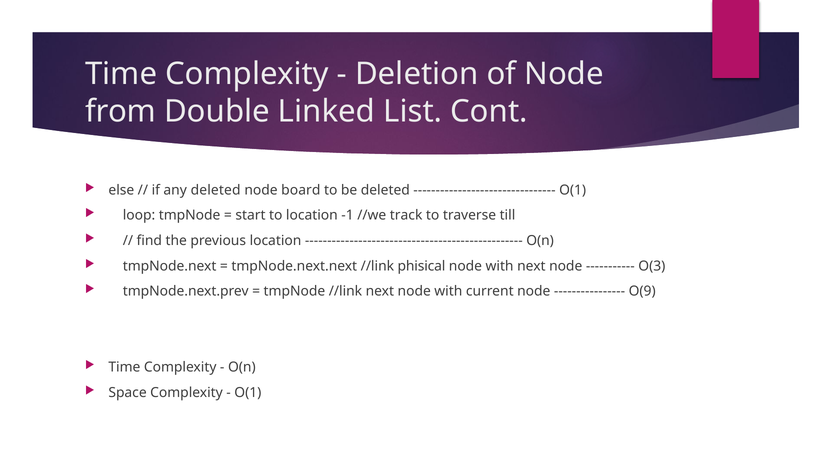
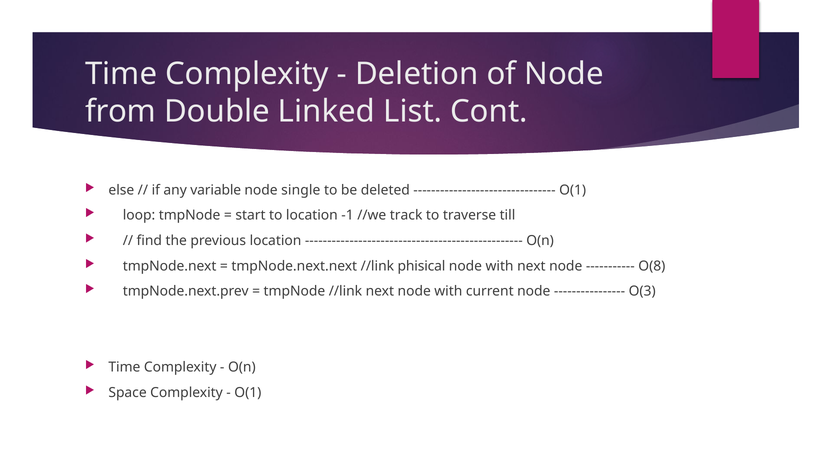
any deleted: deleted -> variable
board: board -> single
O(3: O(3 -> O(8
O(9: O(9 -> O(3
